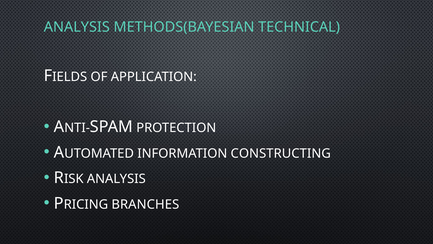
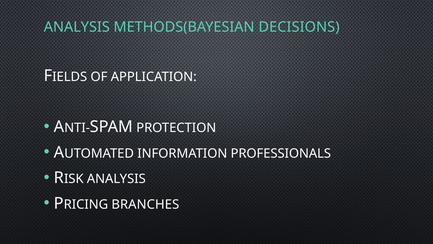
TECHNICAL: TECHNICAL -> DECISIONS
CONSTRUCTING: CONSTRUCTING -> PROFESSIONALS
